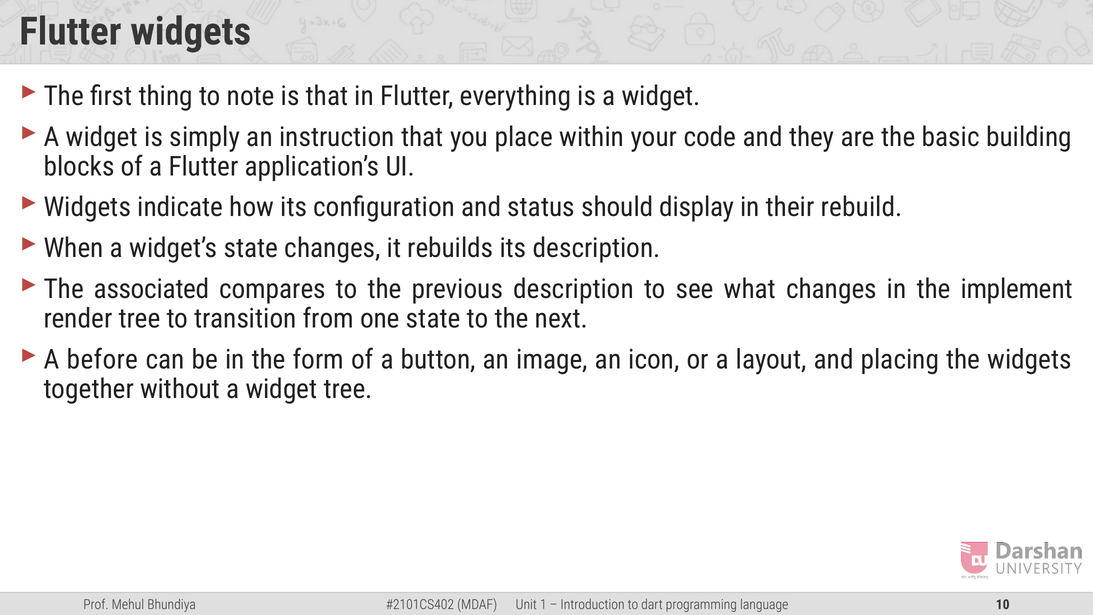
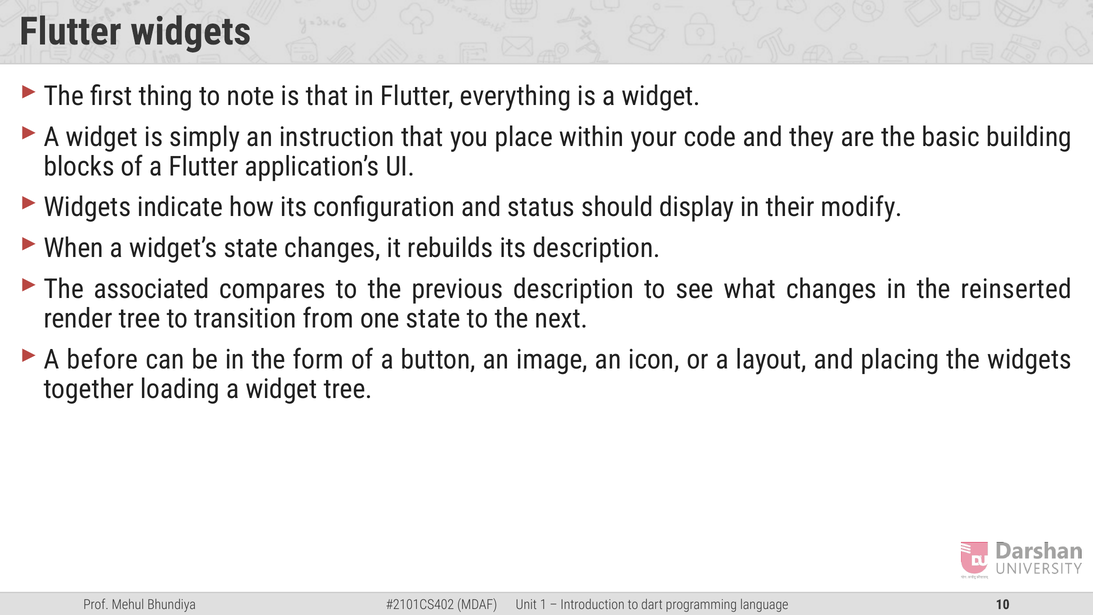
rebuild: rebuild -> modify
implement: implement -> reinserted
without: without -> loading
